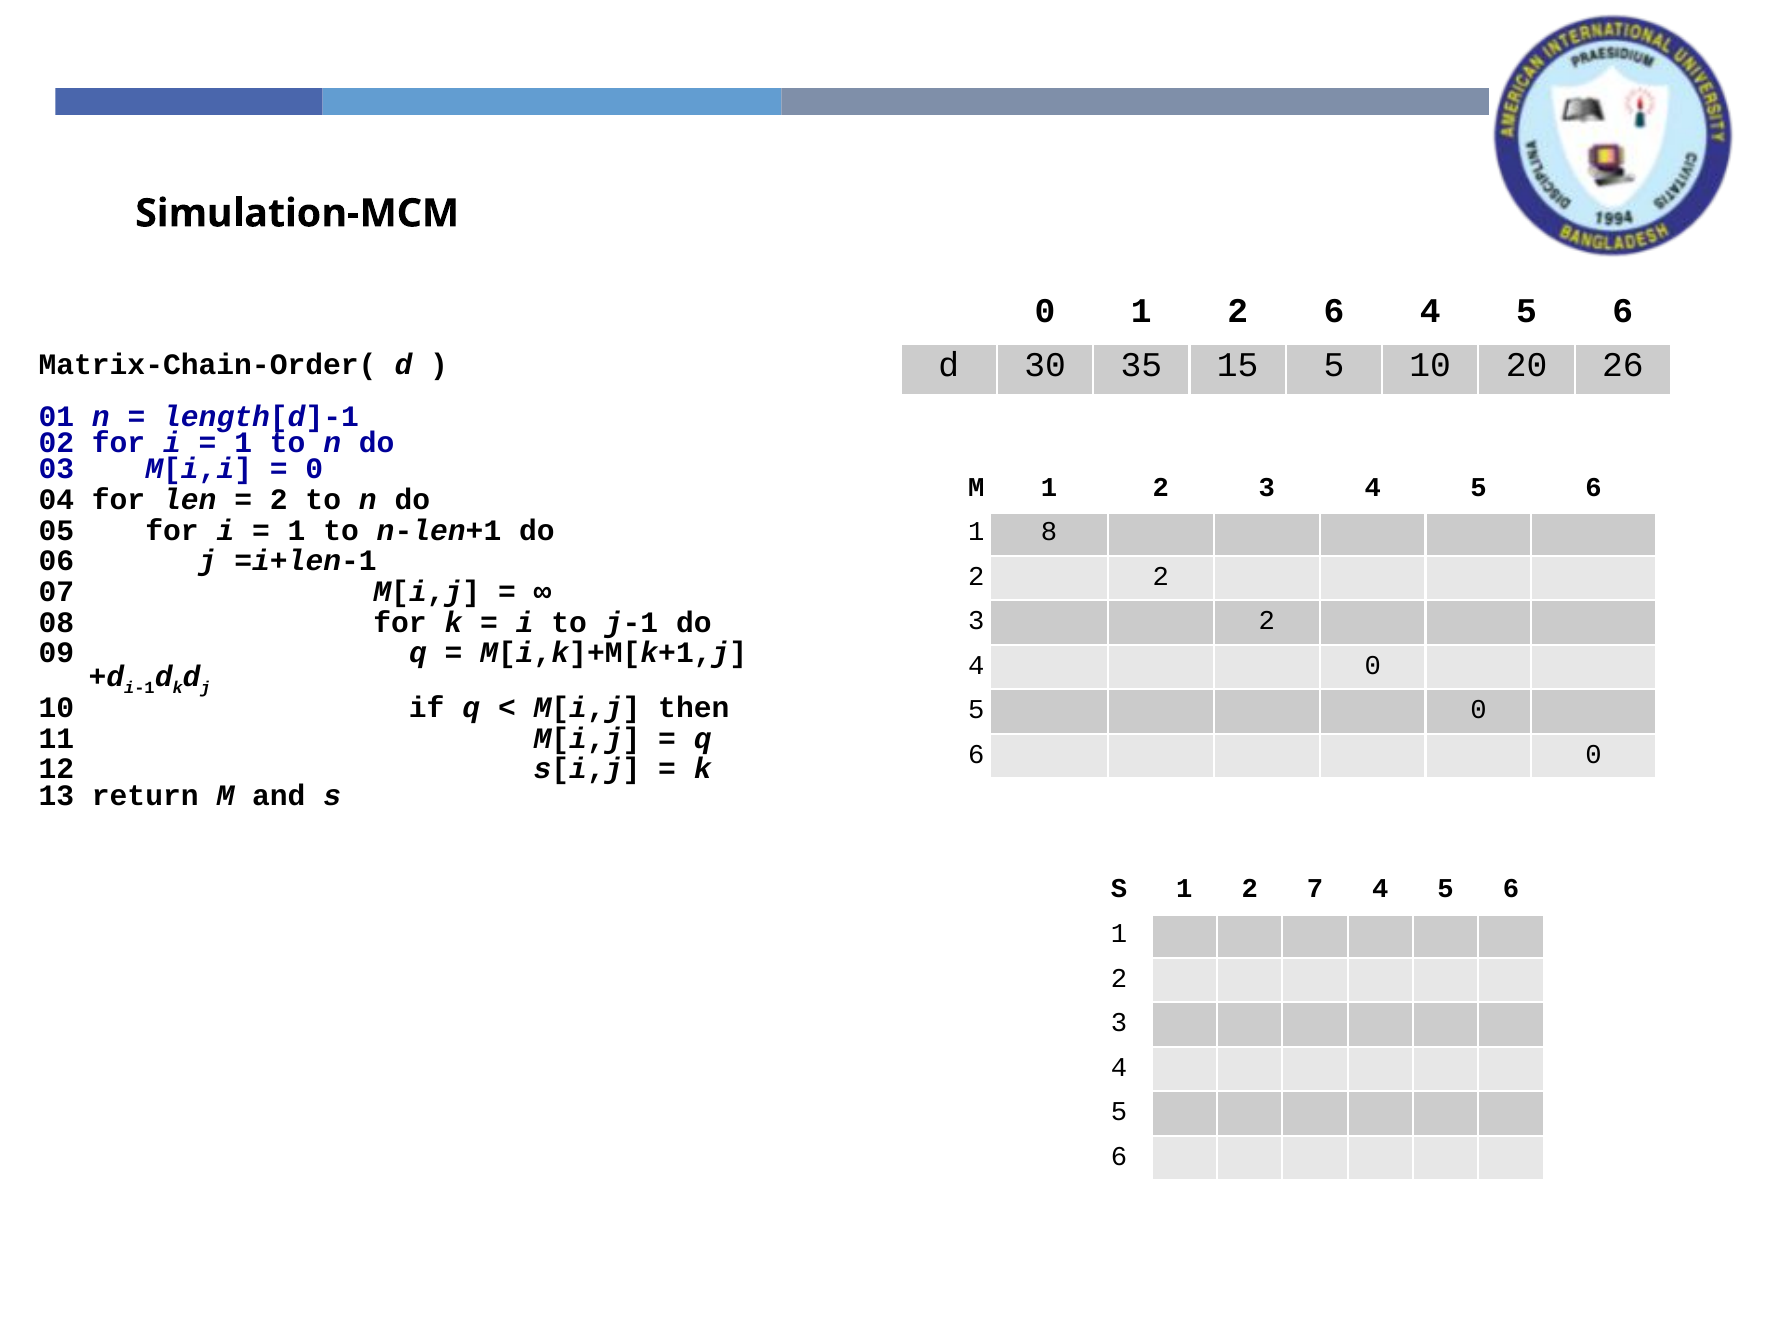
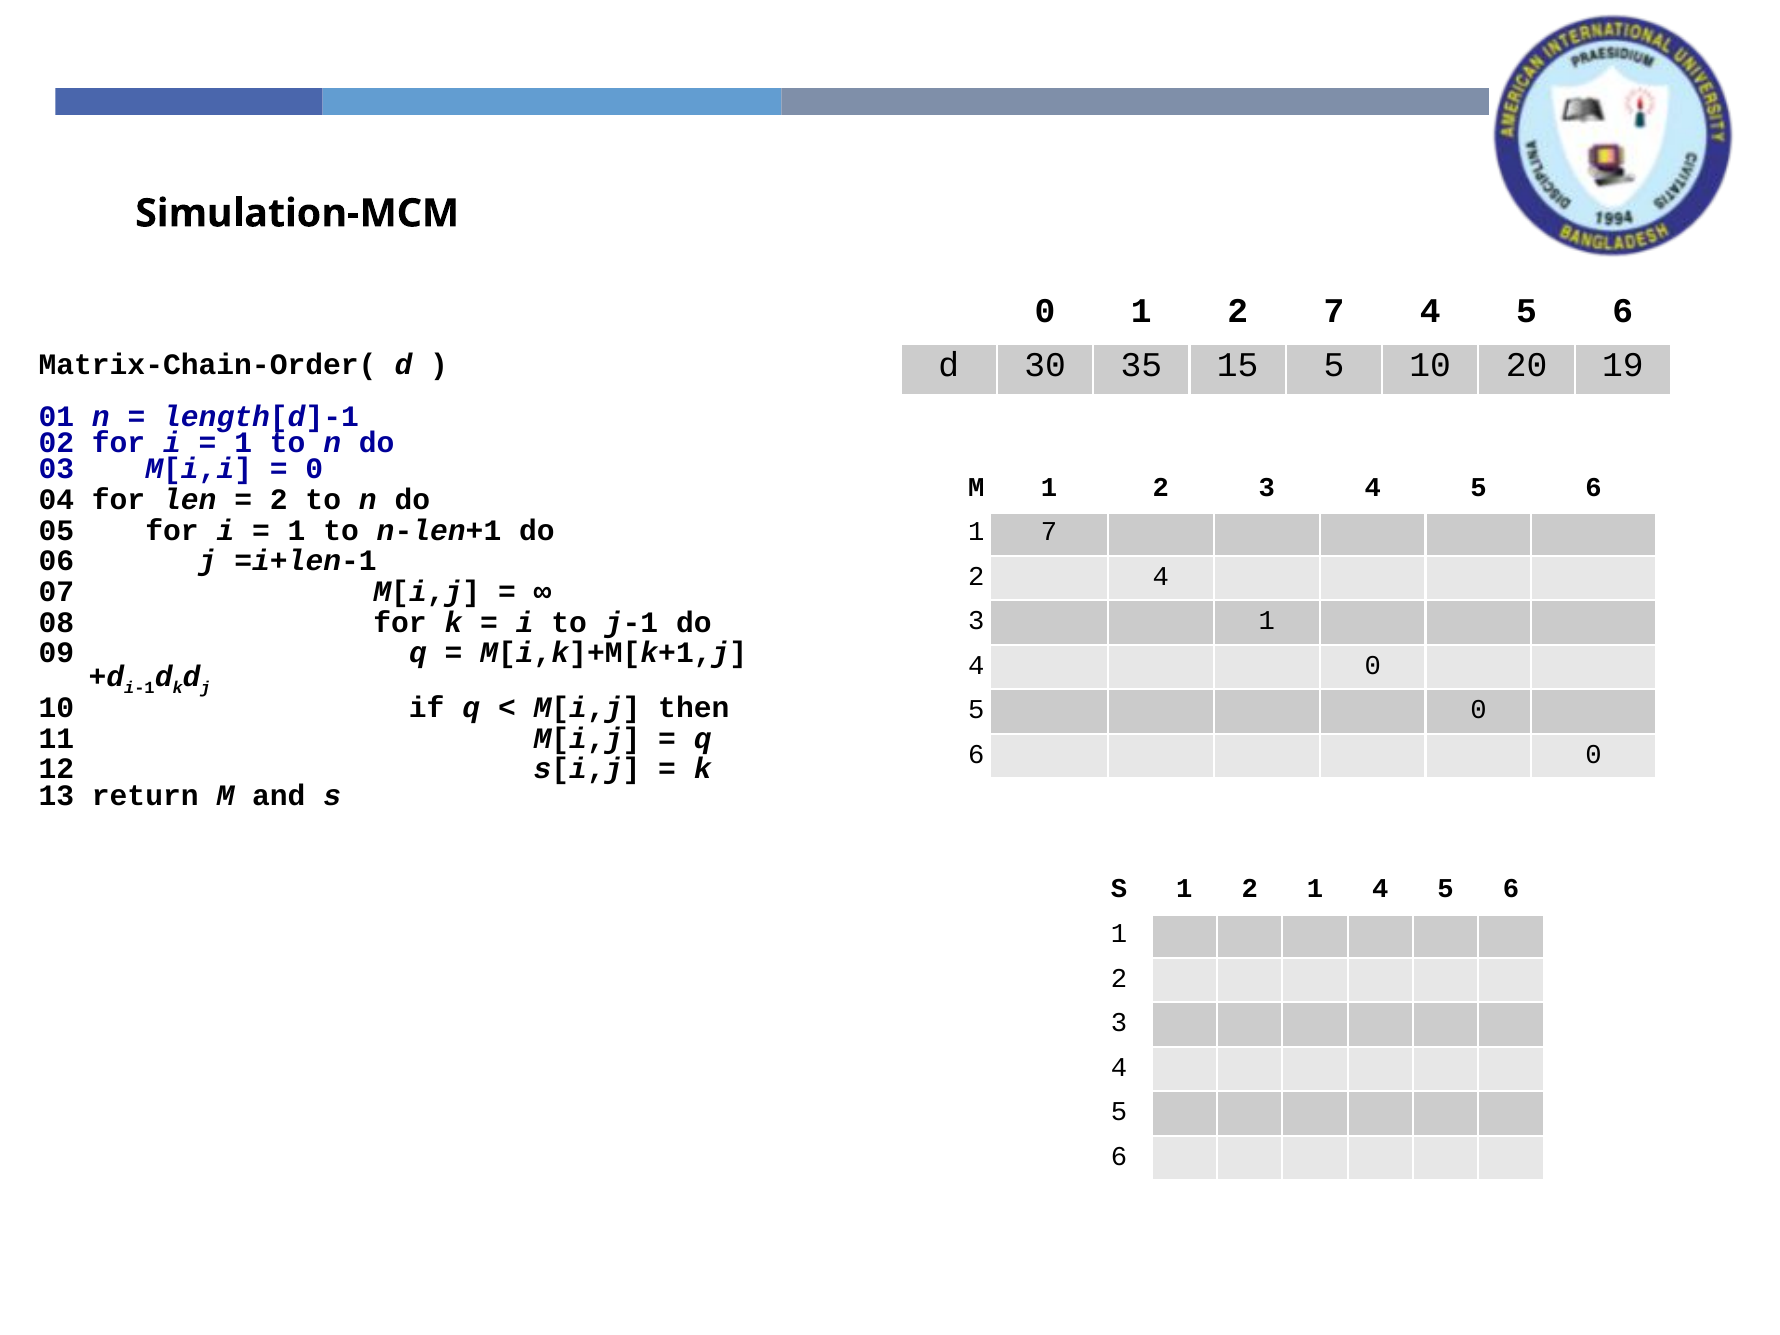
2 6: 6 -> 7
26: 26 -> 19
1 8: 8 -> 7
2 2: 2 -> 4
3 2: 2 -> 1
2 7: 7 -> 1
